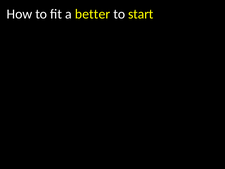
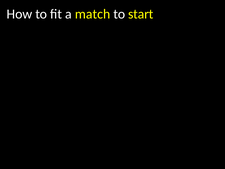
better: better -> match
